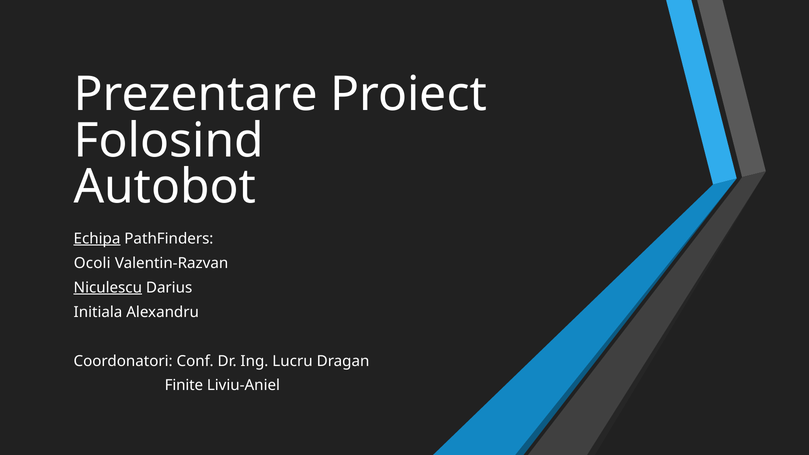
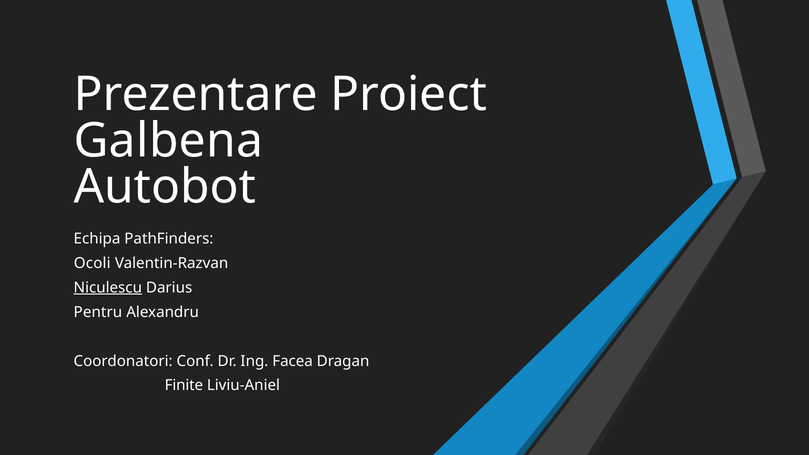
Folosind: Folosind -> Galbena
Echipa underline: present -> none
Initiala: Initiala -> Pentru
Lucru: Lucru -> Facea
